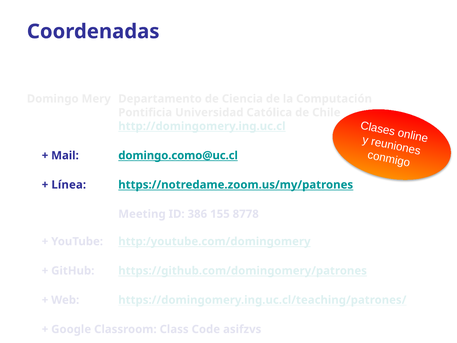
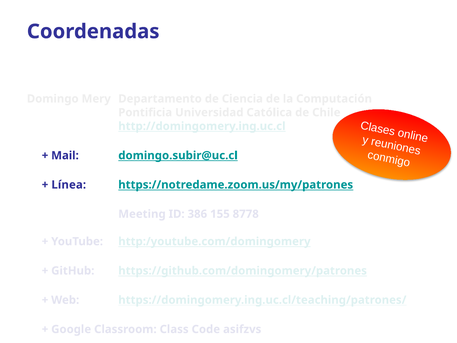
domingo.como@uc.cl: domingo.como@uc.cl -> domingo.subir@uc.cl
